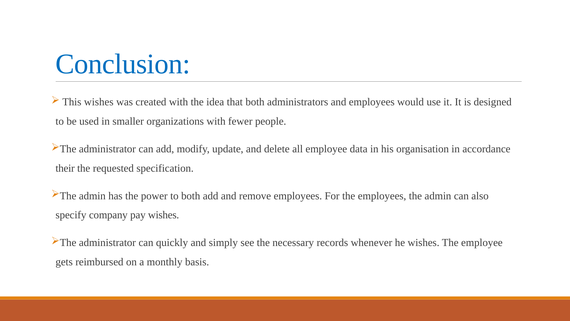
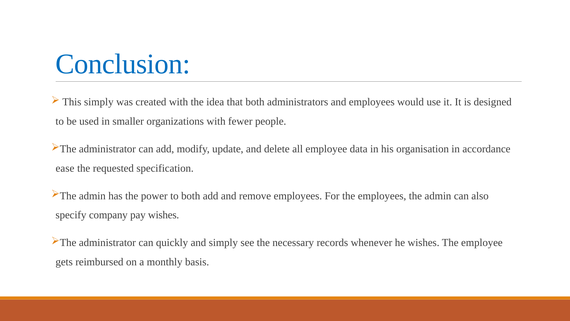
This wishes: wishes -> simply
their: their -> ease
